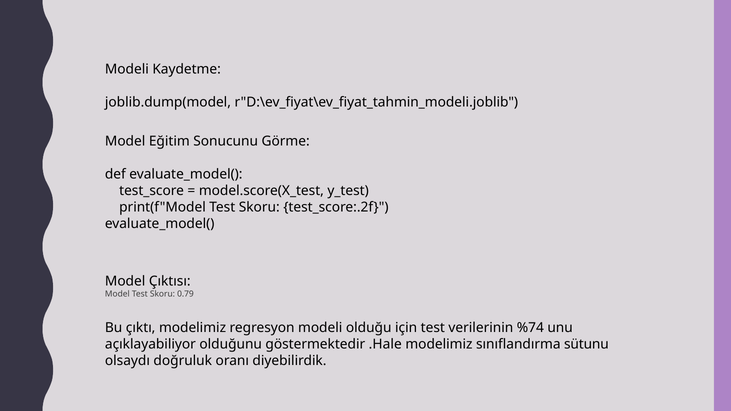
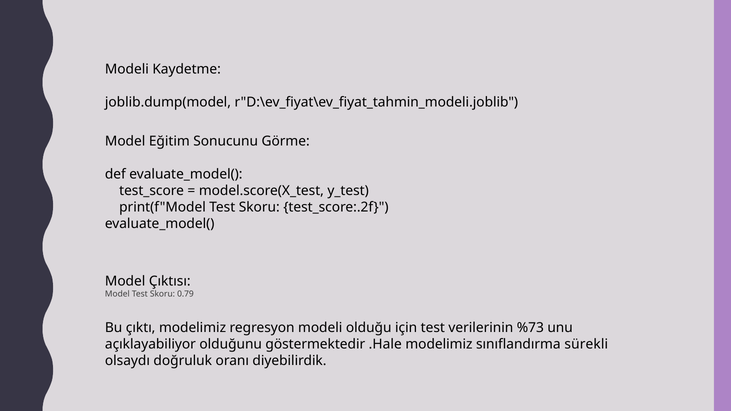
%74: %74 -> %73
sütunu: sütunu -> sürekli
